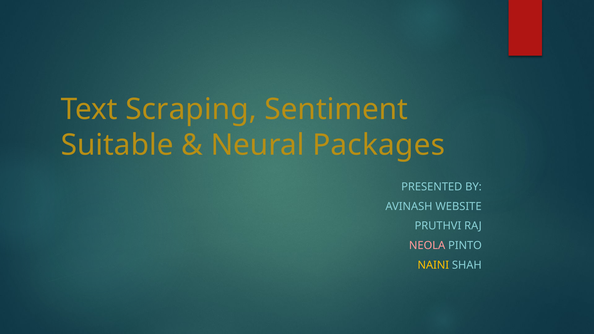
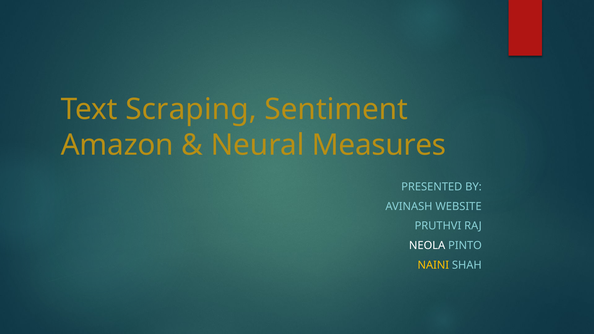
Suitable: Suitable -> Amazon
Packages: Packages -> Measures
NEOLA colour: pink -> white
